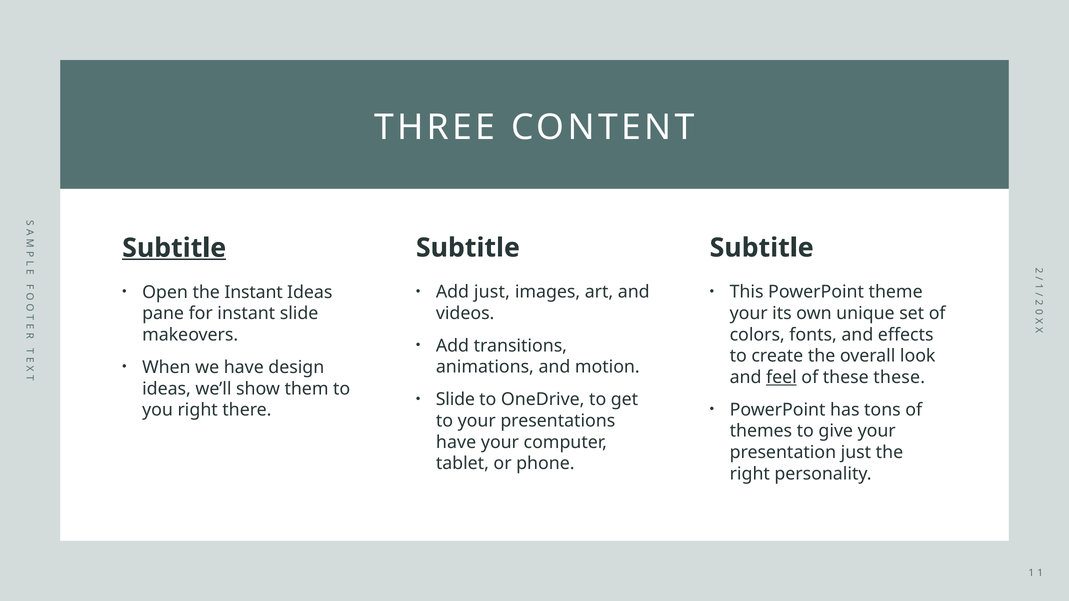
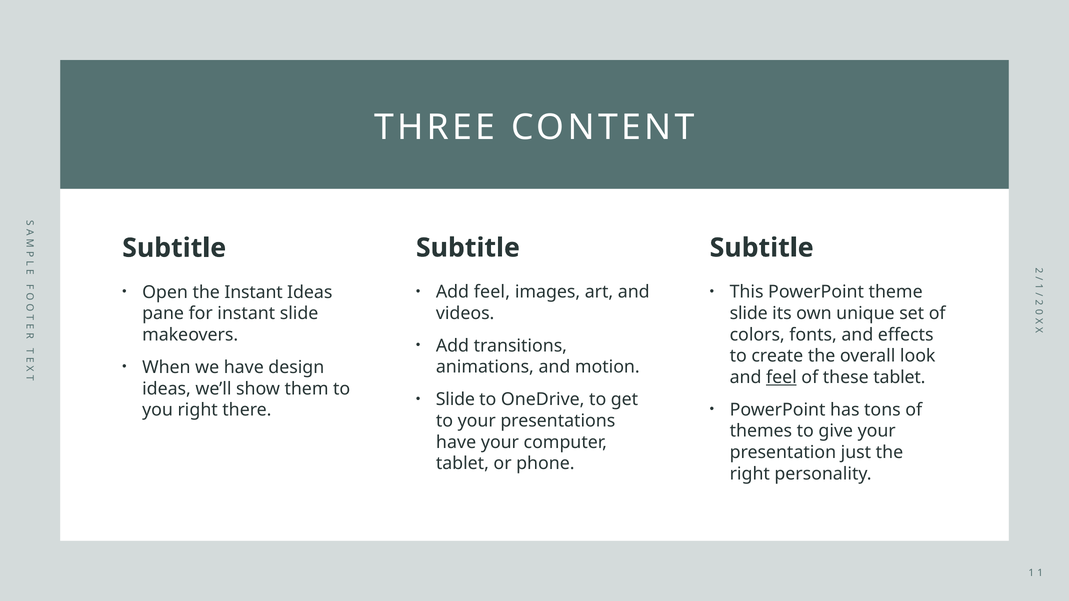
Subtitle at (174, 248) underline: present -> none
Add just: just -> feel
your at (749, 313): your -> slide
these these: these -> tablet
